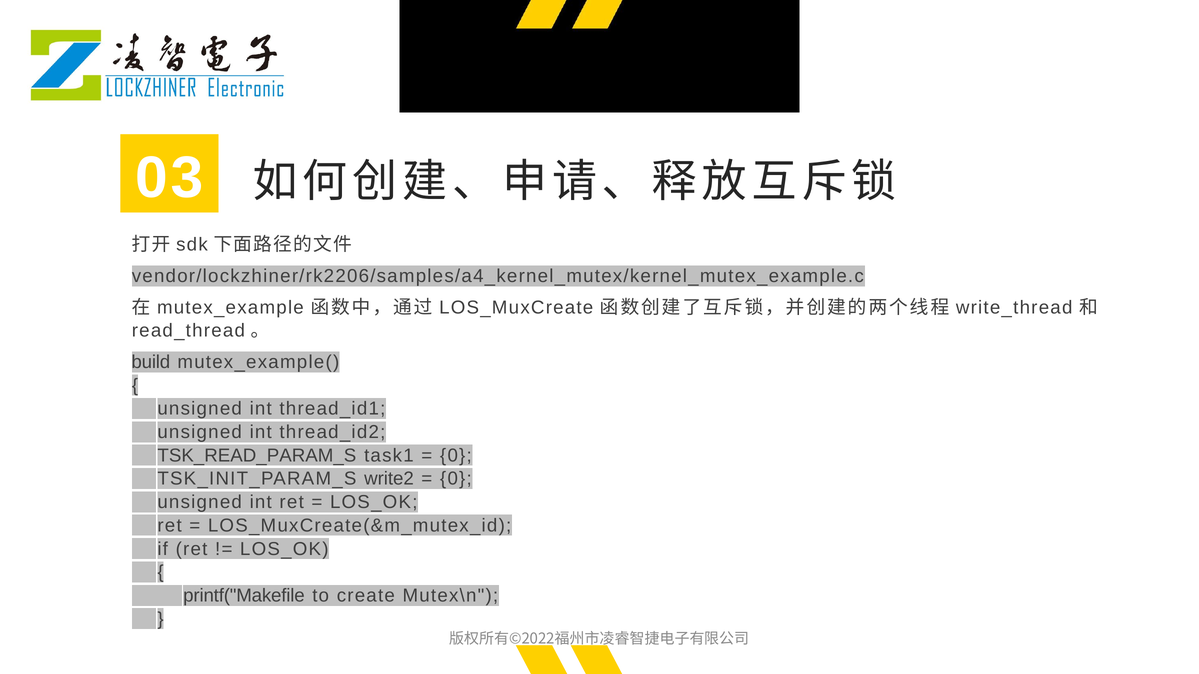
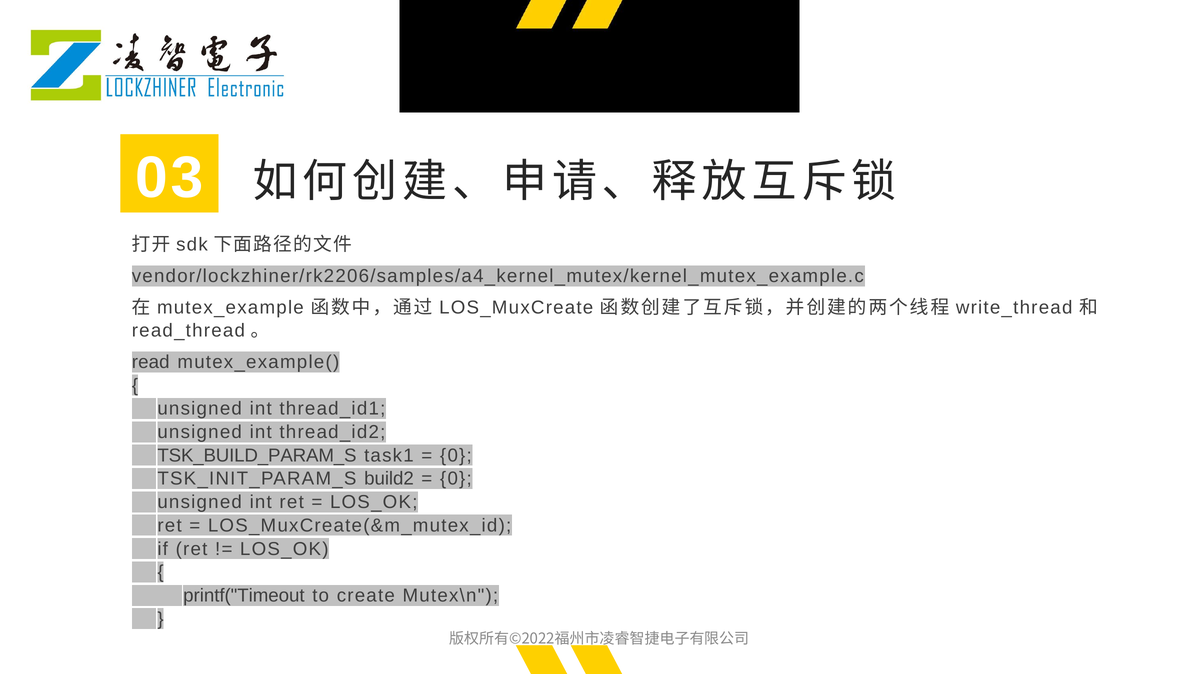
build: build -> read
TSK_READ_PARAM_S: TSK_READ_PARAM_S -> TSK_BUILD_PARAM_S
write2: write2 -> build2
printf("Makefile: printf("Makefile -> printf("Timeout
